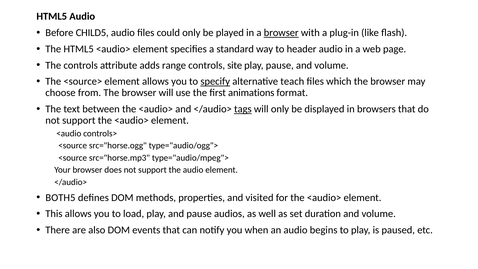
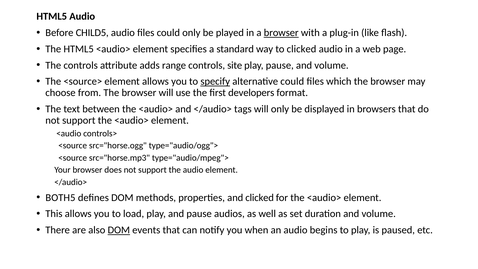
to header: header -> clicked
alternative teach: teach -> could
animations: animations -> developers
tags underline: present -> none
and visited: visited -> clicked
DOM at (119, 230) underline: none -> present
